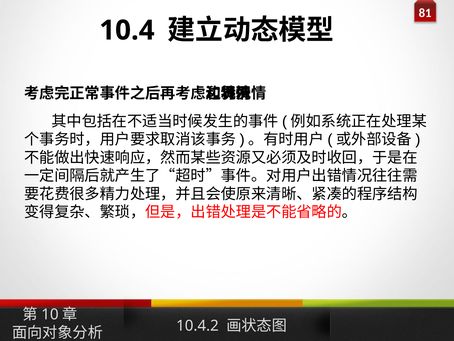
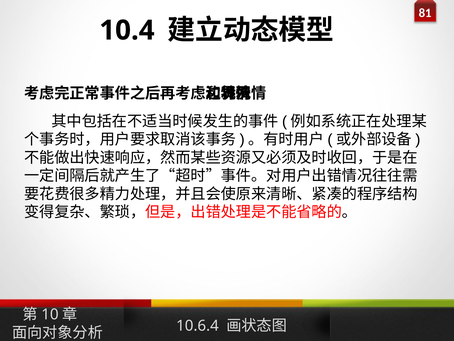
10.4.2: 10.4.2 -> 10.6.4
